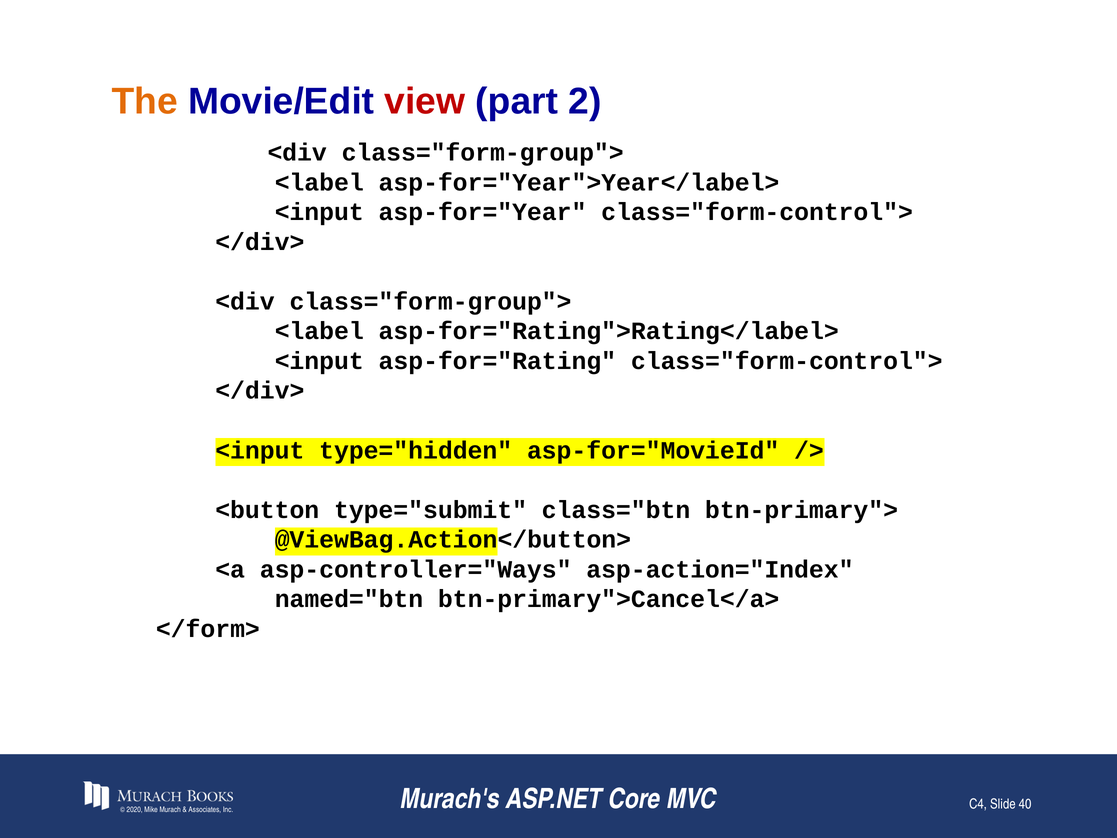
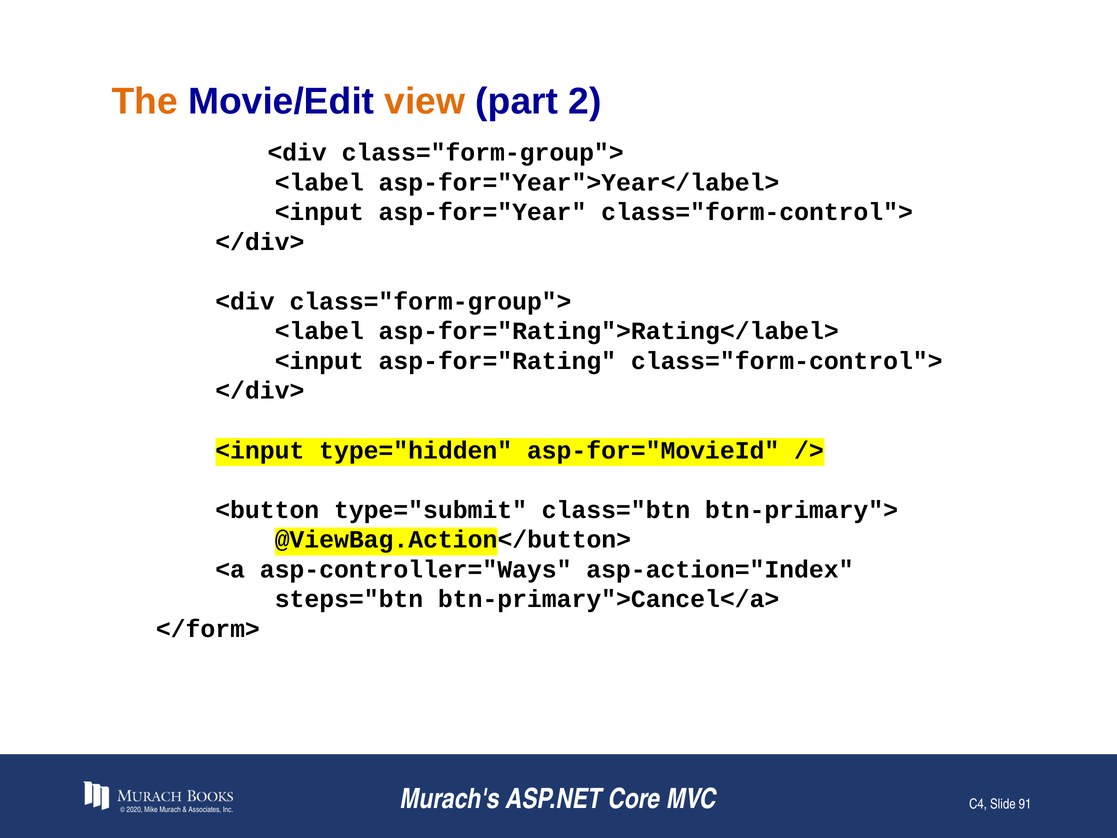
view colour: red -> orange
named="btn: named="btn -> steps="btn
40: 40 -> 91
